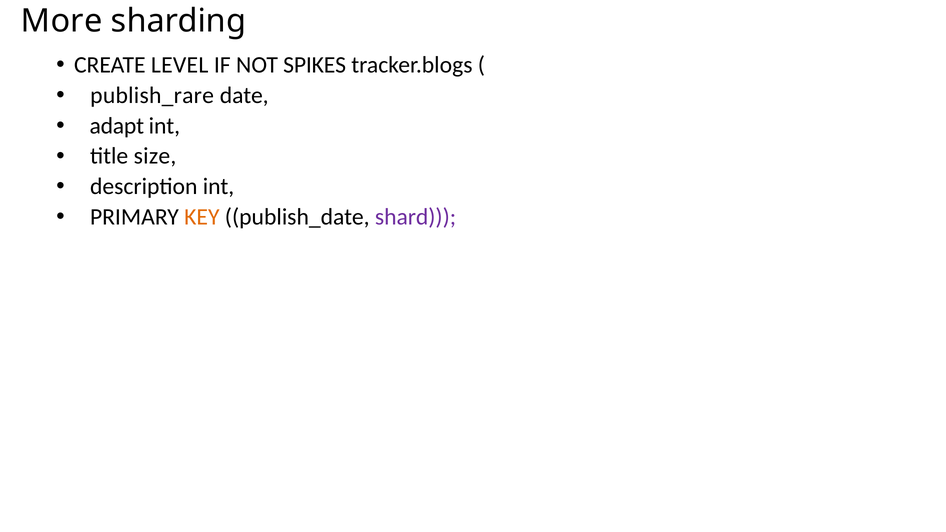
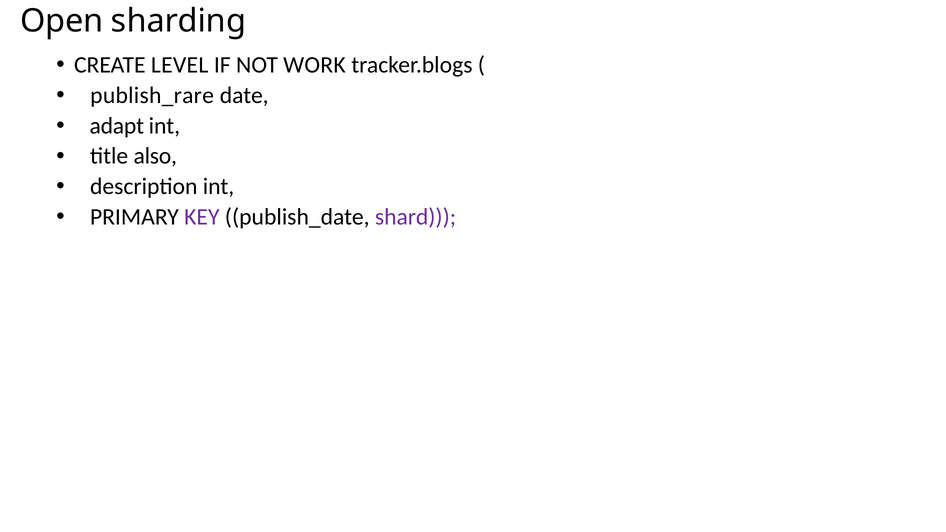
More: More -> Open
SPIKES: SPIKES -> WORK
size: size -> also
KEY colour: orange -> purple
